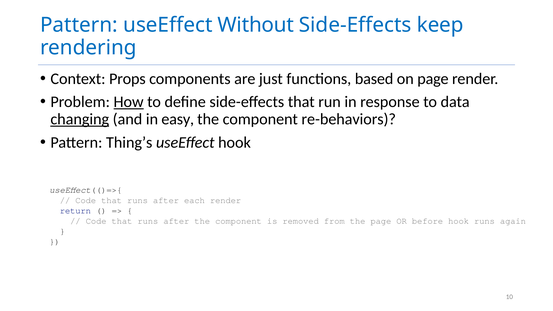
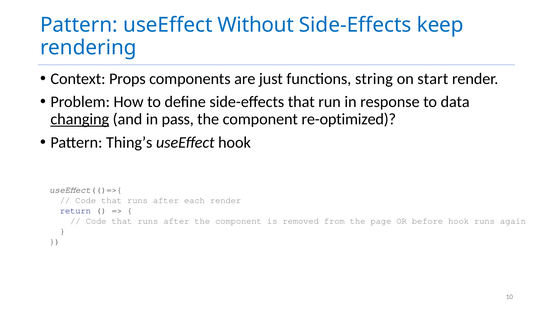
based: based -> string
on page: page -> start
How underline: present -> none
easy: easy -> pass
re-behaviors: re-behaviors -> re-optimized
